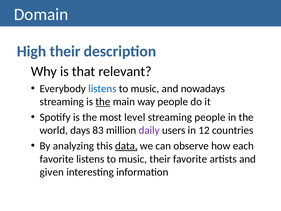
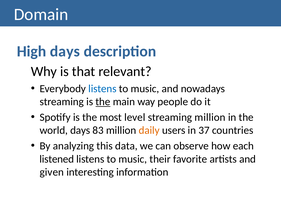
High their: their -> days
streaming people: people -> million
daily colour: purple -> orange
12: 12 -> 37
data underline: present -> none
favorite at (57, 159): favorite -> listened
